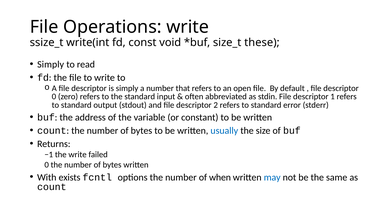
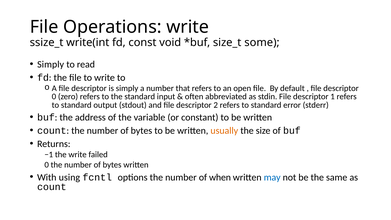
these: these -> some
usually colour: blue -> orange
exists: exists -> using
